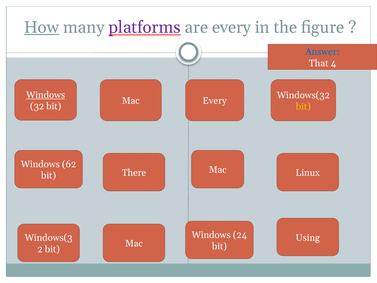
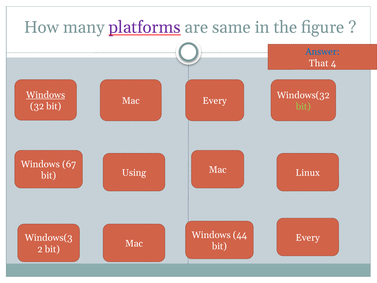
How underline: present -> none
are every: every -> same
bit at (303, 106) colour: yellow -> light green
62: 62 -> 67
There: There -> Using
24: 24 -> 44
Using at (308, 237): Using -> Every
